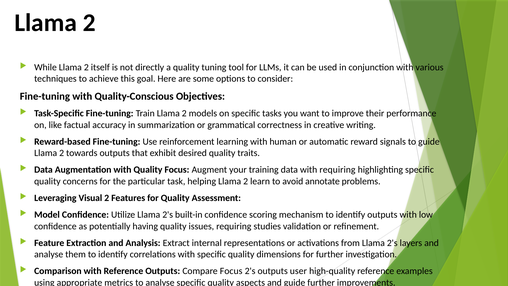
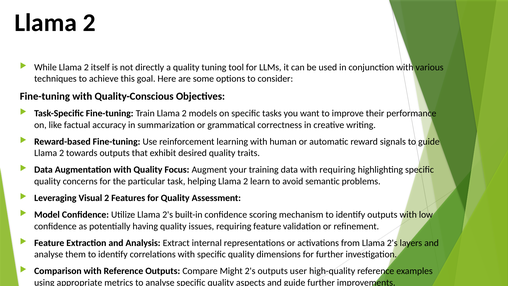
annotate: annotate -> semantic
requiring studies: studies -> feature
Compare Focus: Focus -> Might
